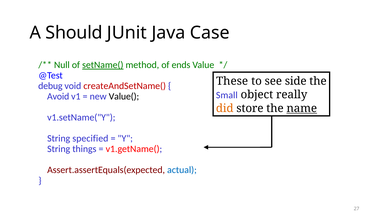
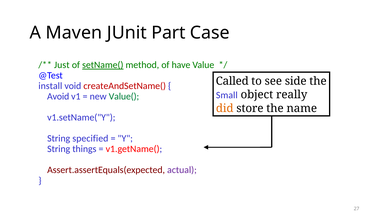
Should: Should -> Maven
Java: Java -> Part
Null: Null -> Just
ends: ends -> have
These: These -> Called
debug: debug -> install
Value( colour: black -> green
name underline: present -> none
actual colour: blue -> purple
